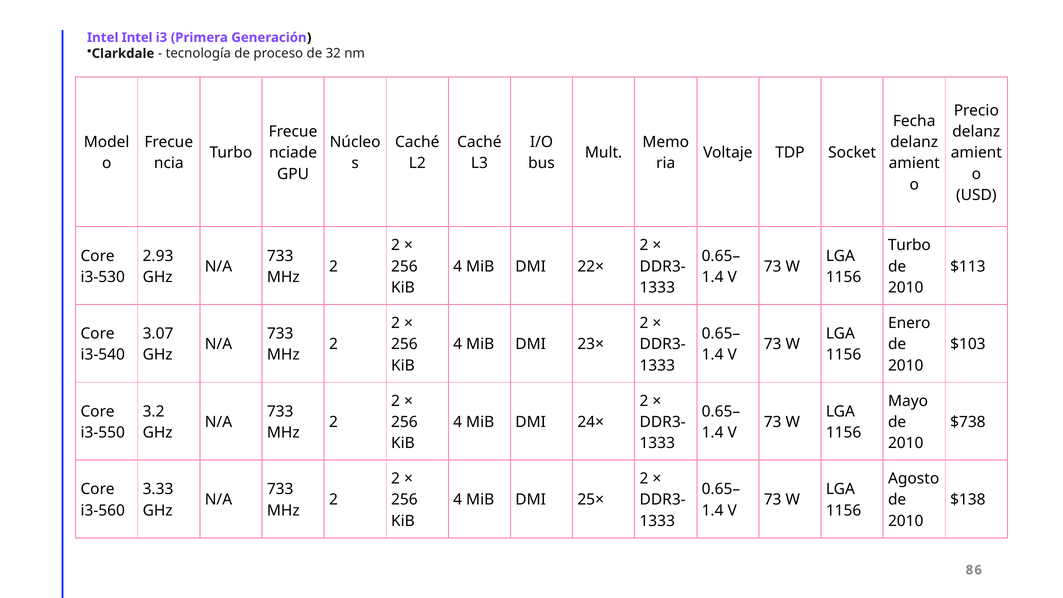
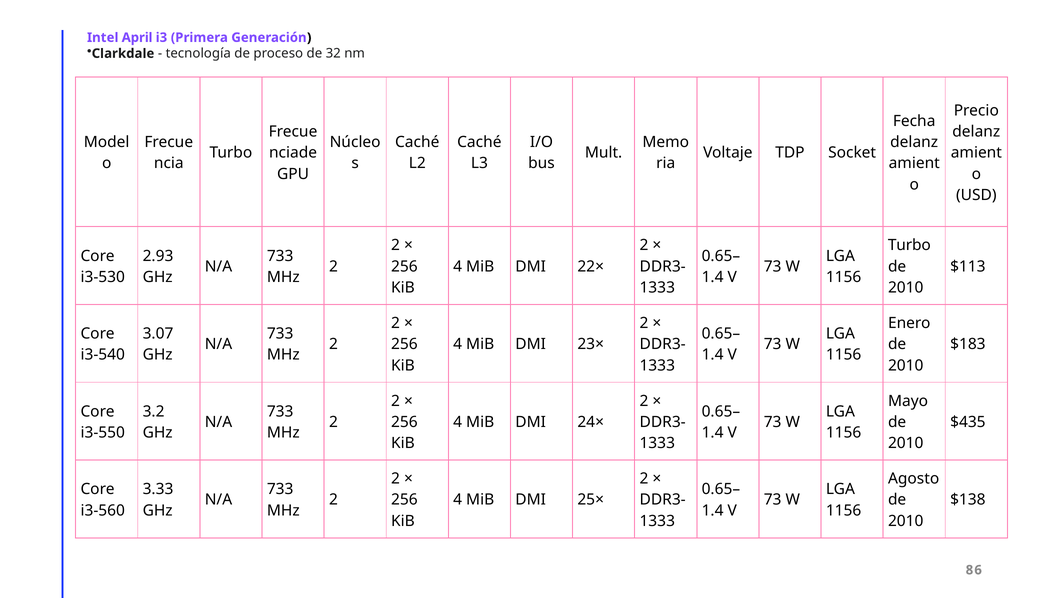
Intel Intel: Intel -> April
$103: $103 -> $183
$738: $738 -> $435
